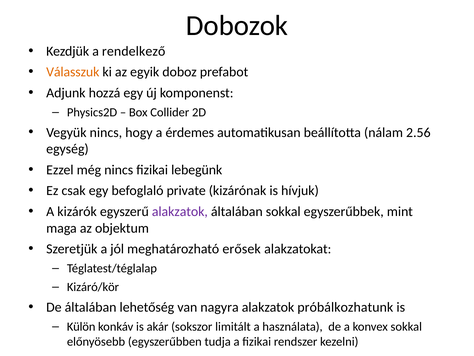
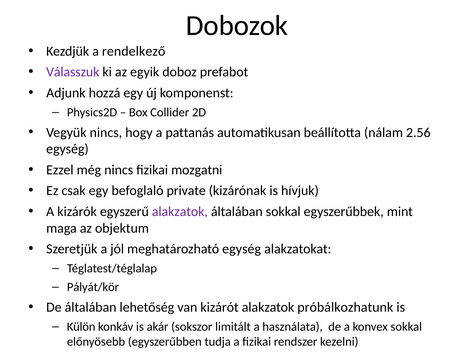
Válasszuk colour: orange -> purple
érdemes: érdemes -> pattanás
lebegünk: lebegünk -> mozgatni
meghatározható erősek: erősek -> egység
Kizáró/kör: Kizáró/kör -> Pályát/kör
nagyra: nagyra -> kizárót
